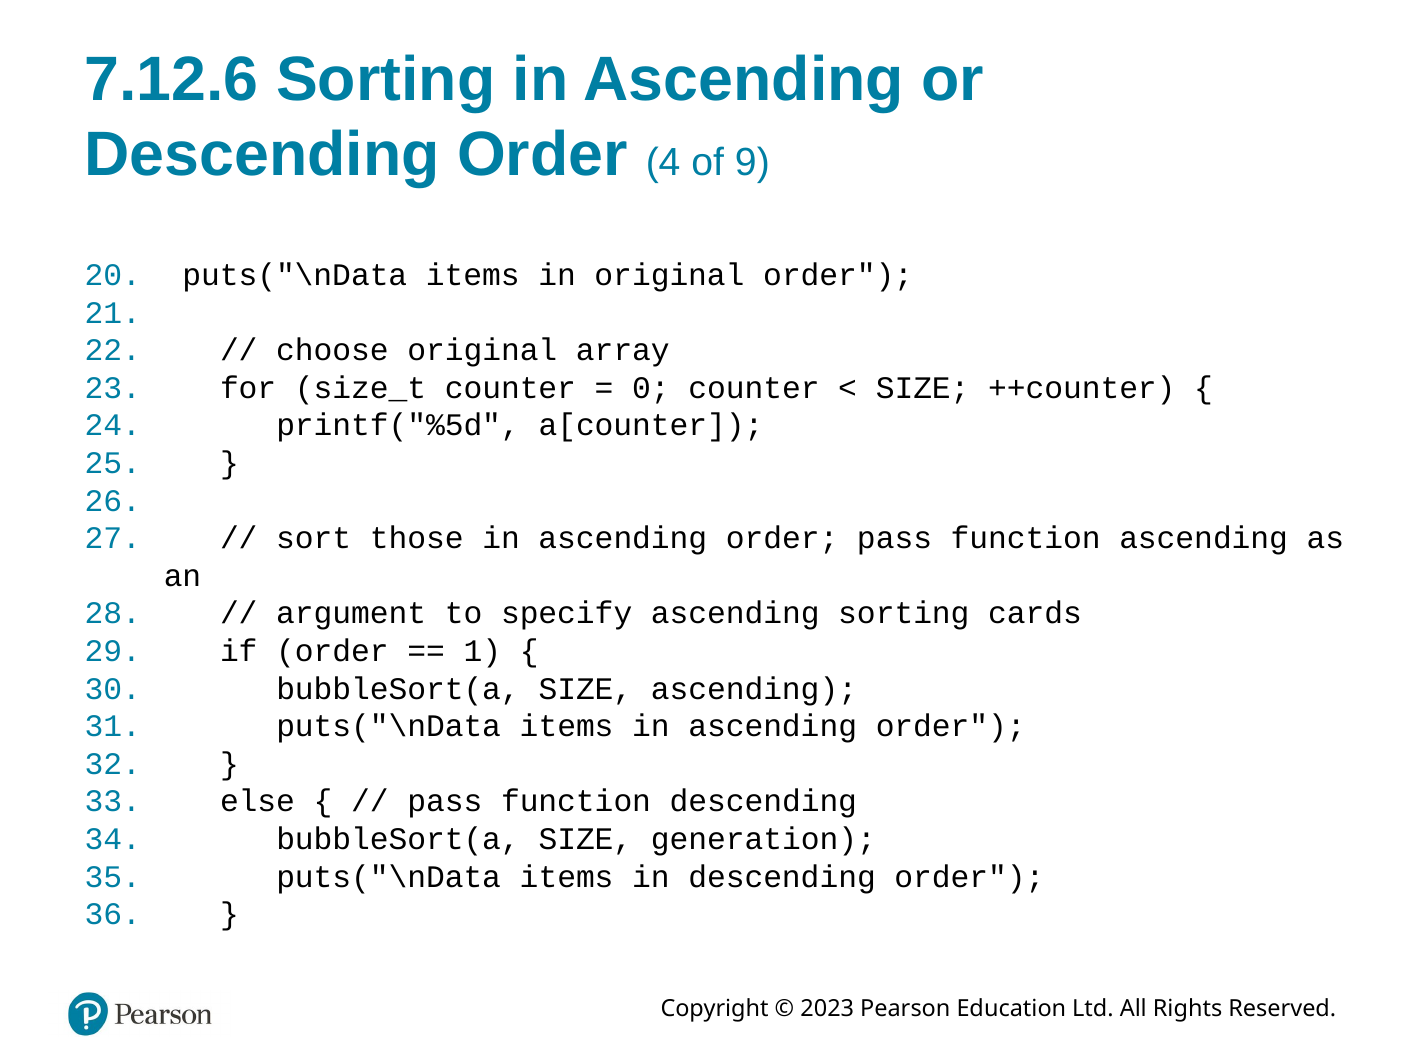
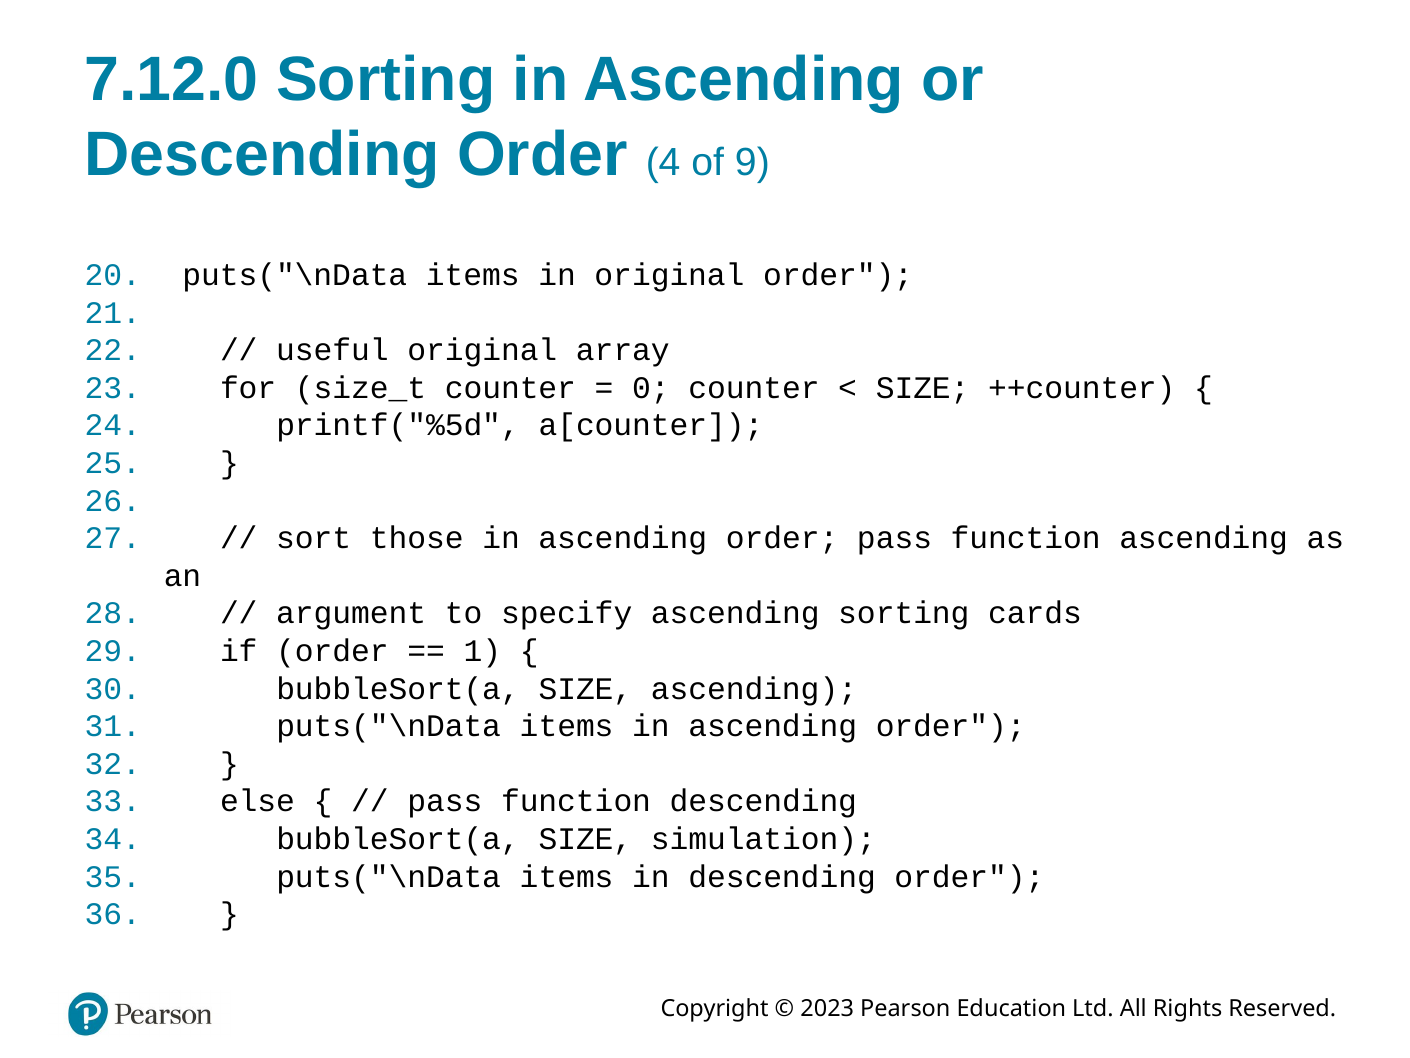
7.12.6: 7.12.6 -> 7.12.0
choose: choose -> useful
generation: generation -> simulation
